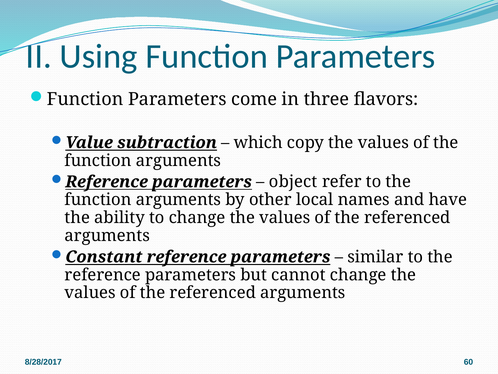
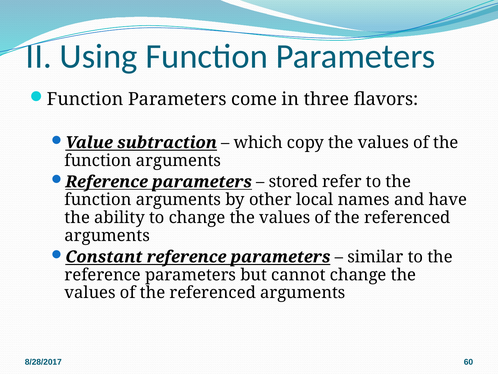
object: object -> stored
